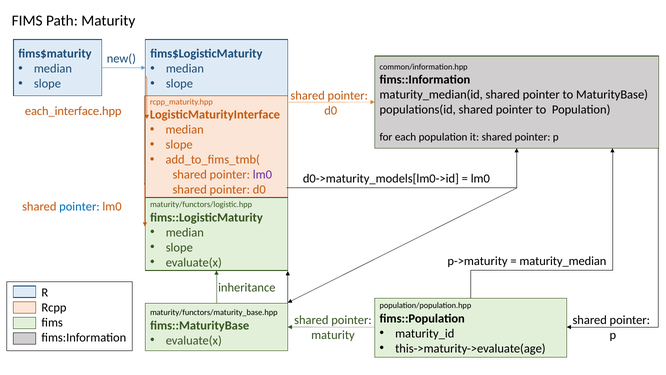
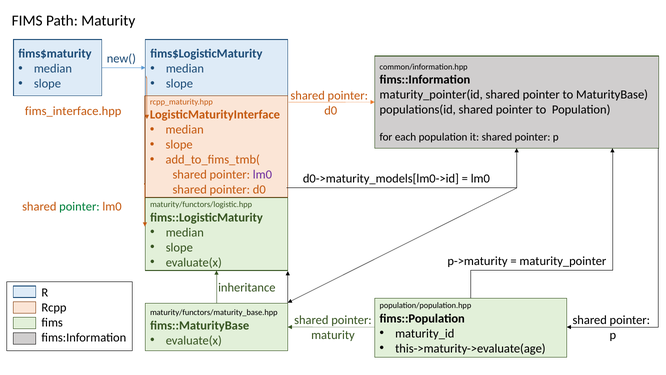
maturity_median(id: maturity_median(id -> maturity_pointer(id
each_interface.hpp: each_interface.hpp -> fims_interface.hpp
pointer at (79, 207) colour: blue -> green
maturity_median: maturity_median -> maturity_pointer
